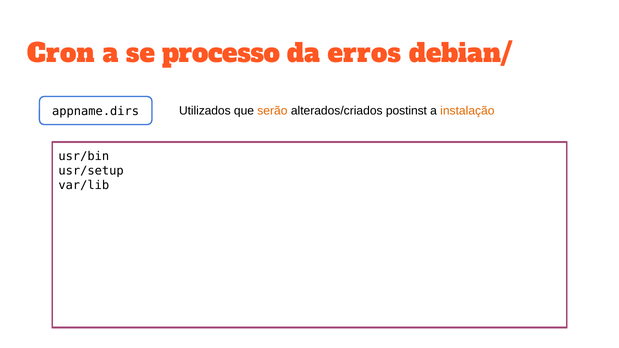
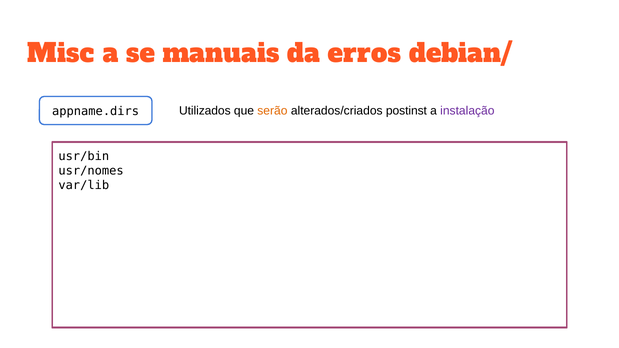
Cron: Cron -> Misc
processo: processo -> manuais
instalação colour: orange -> purple
usr/setup: usr/setup -> usr/nomes
